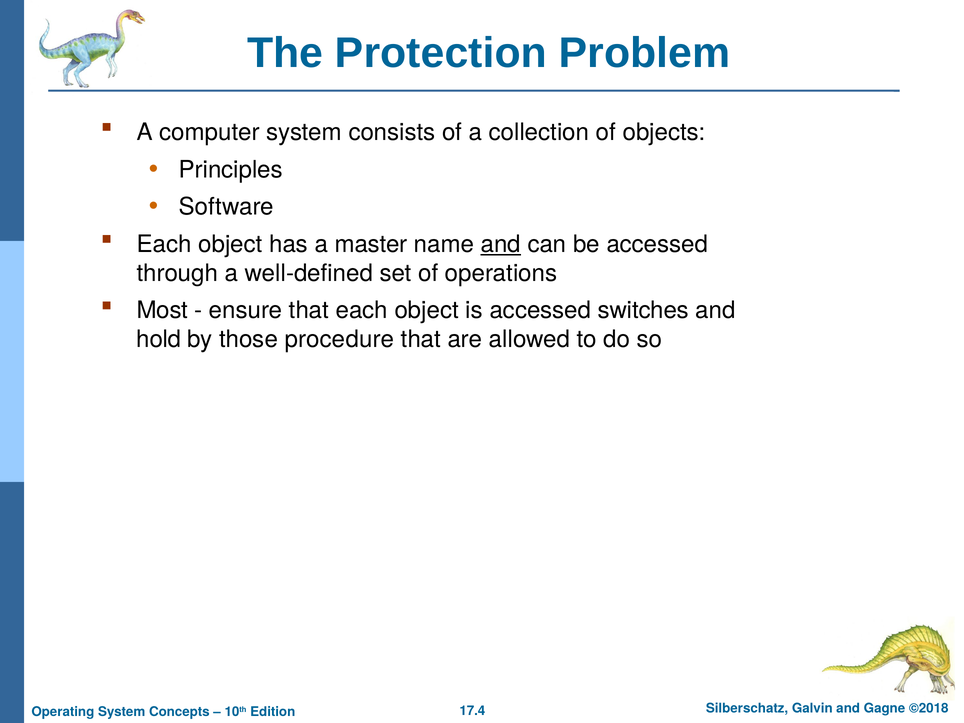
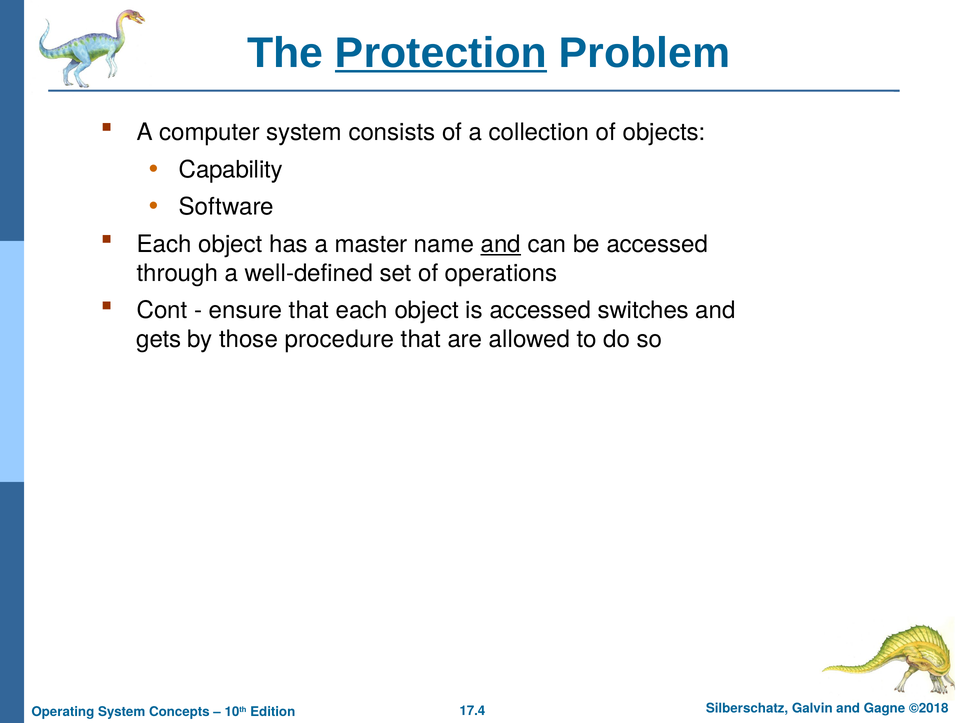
Protection underline: none -> present
Principles: Principles -> Capability
Most: Most -> Cont
hold: hold -> gets
